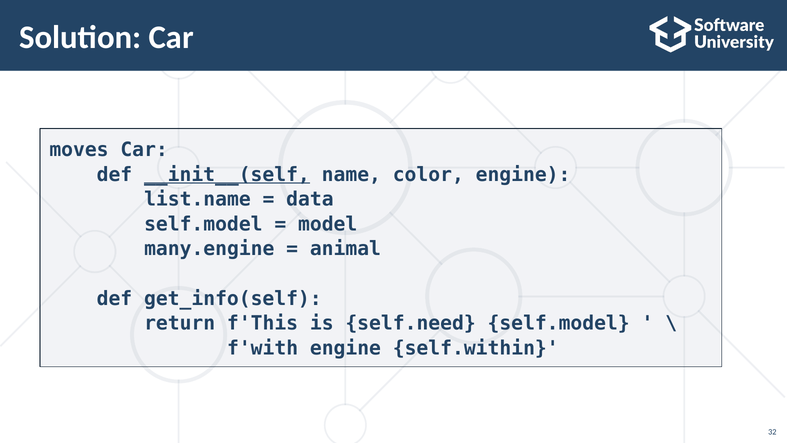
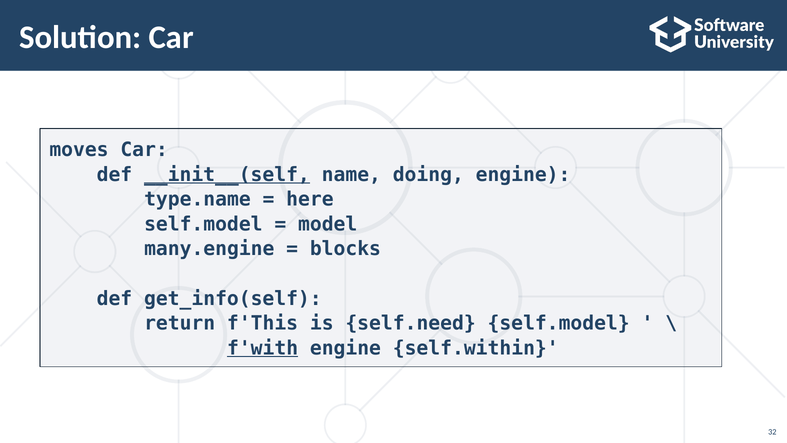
color: color -> doing
list.name: list.name -> type.name
data: data -> here
animal: animal -> blocks
f'with underline: none -> present
